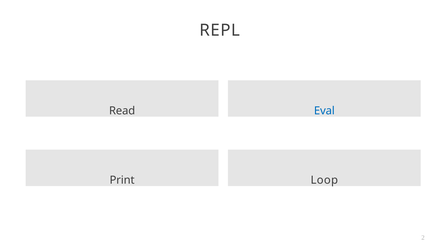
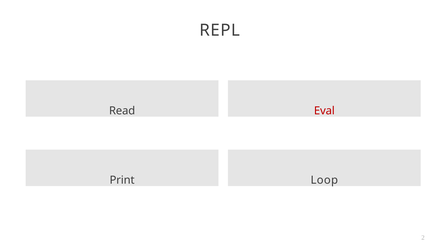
Eval colour: blue -> red
